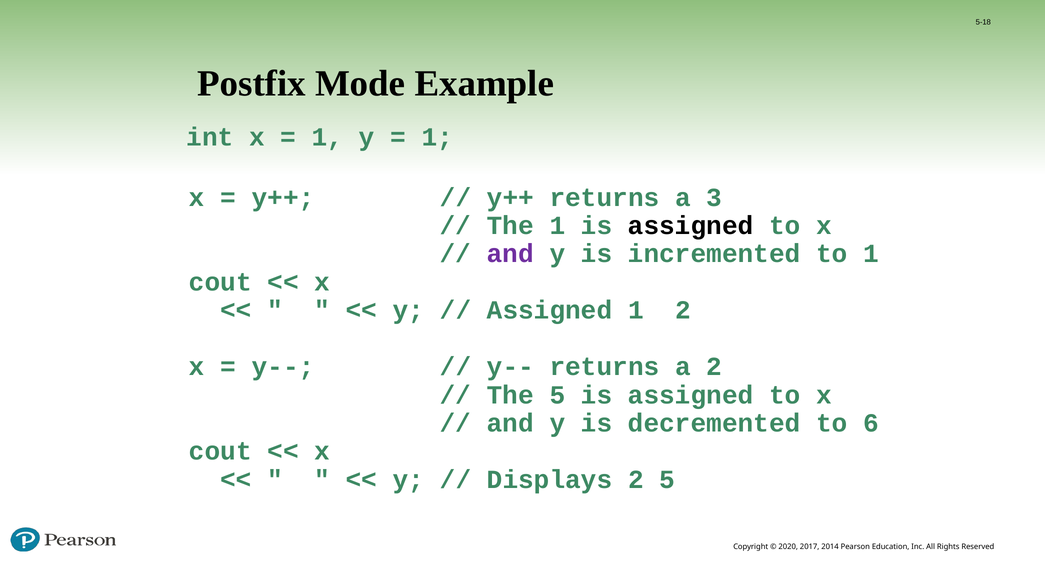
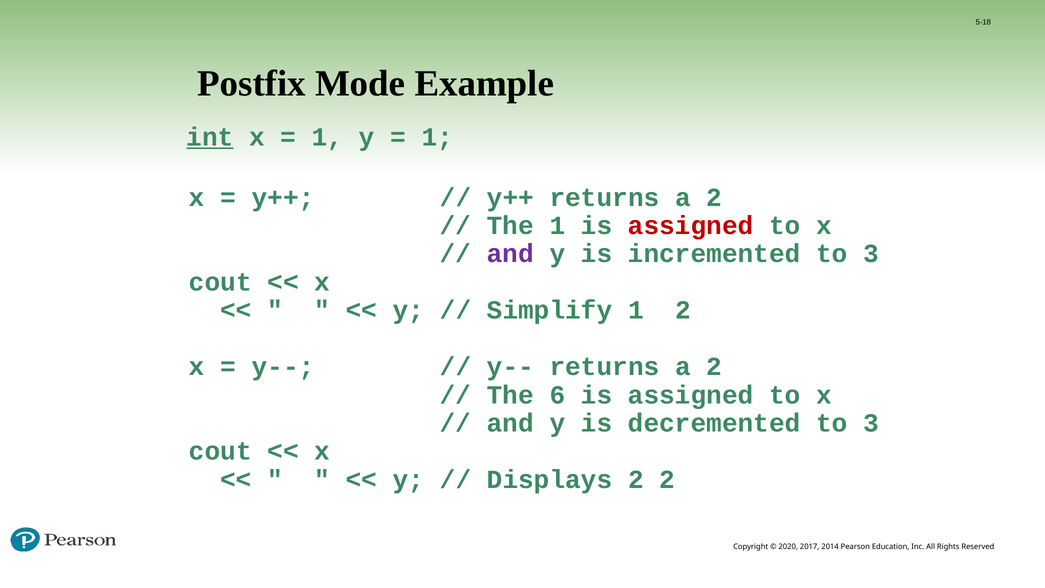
int underline: none -> present
y++ returns a 3: 3 -> 2
assigned at (691, 226) colour: black -> red
incremented to 1: 1 -> 3
Assigned at (550, 310): Assigned -> Simplify
The 5: 5 -> 6
decremented to 6: 6 -> 3
2 5: 5 -> 2
